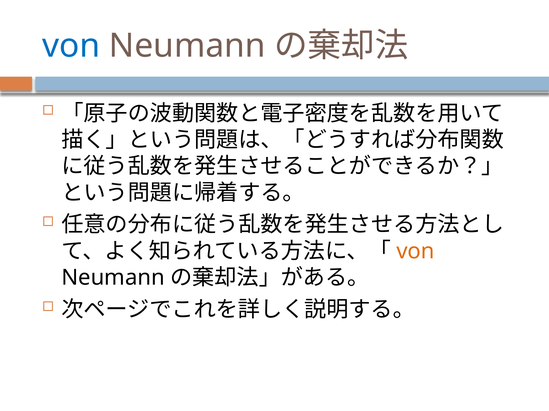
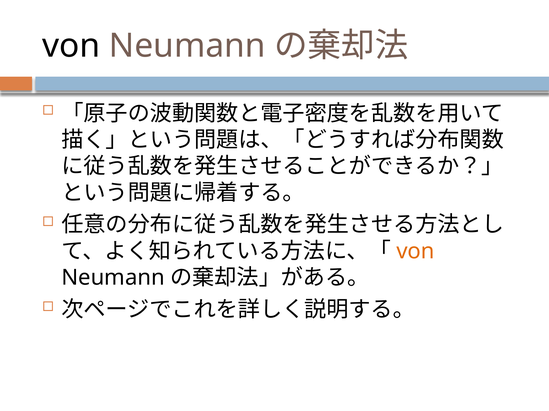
von at (71, 46) colour: blue -> black
